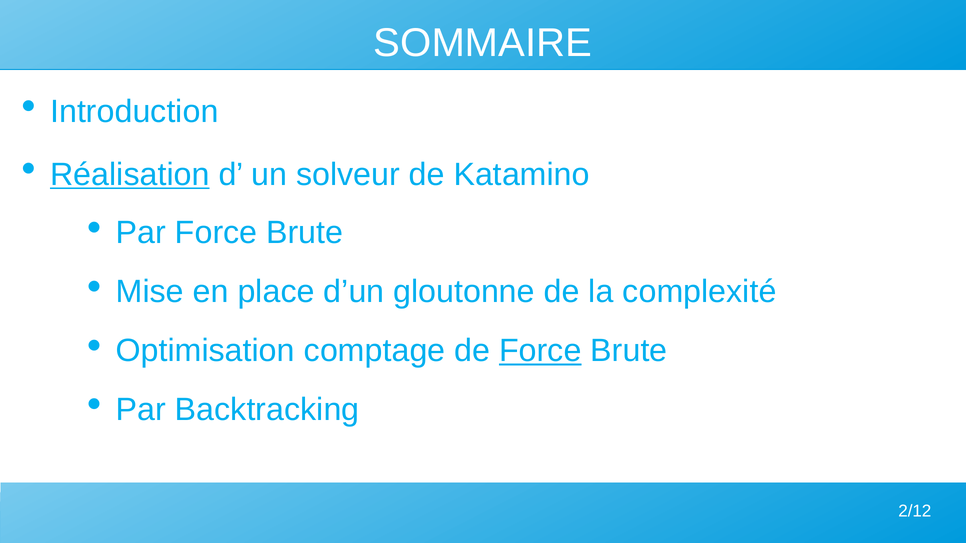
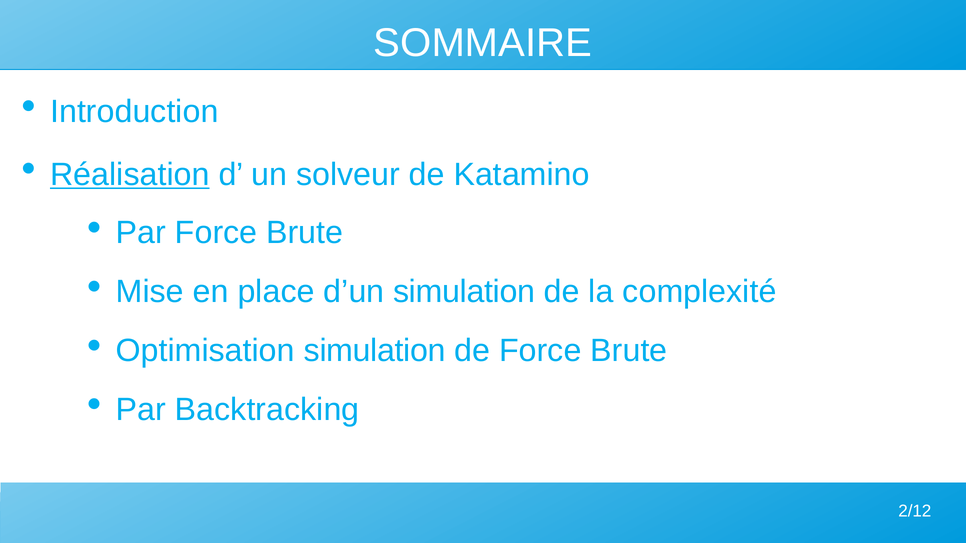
d’un gloutonne: gloutonne -> simulation
Optimisation comptage: comptage -> simulation
Force at (540, 351) underline: present -> none
